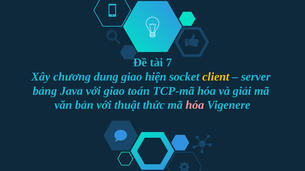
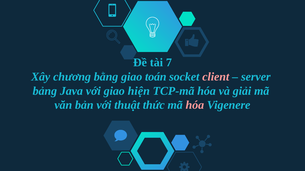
dung: dung -> bằng
hiện: hiện -> toán
client colour: yellow -> pink
toán: toán -> hiện
